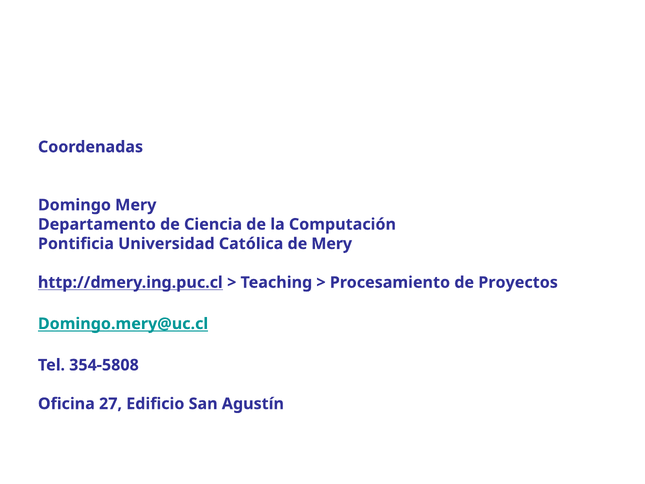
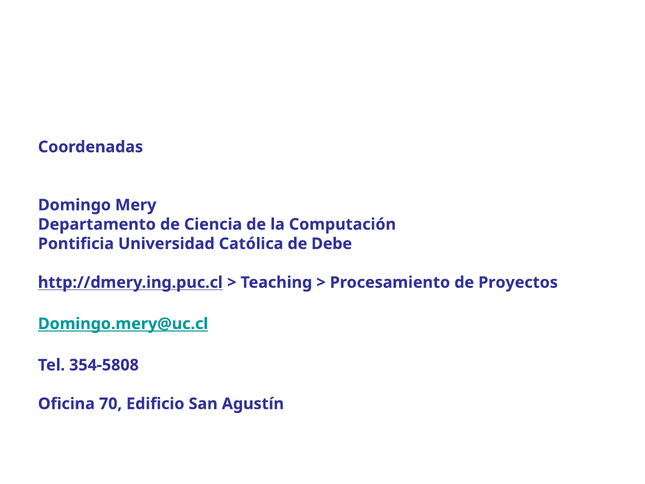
de Mery: Mery -> Debe
27: 27 -> 70
